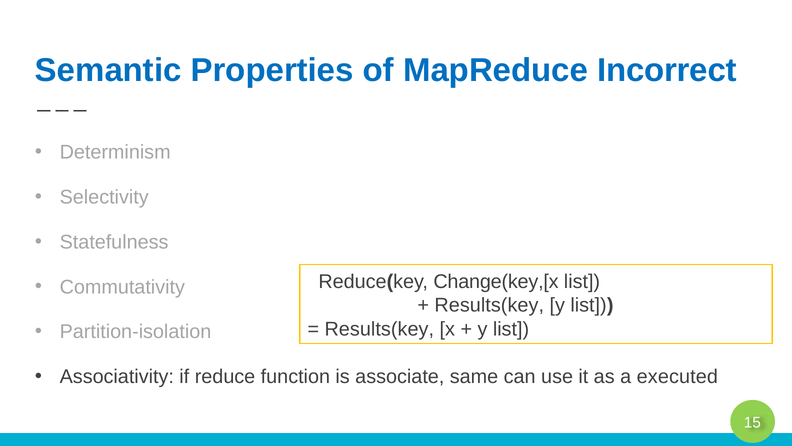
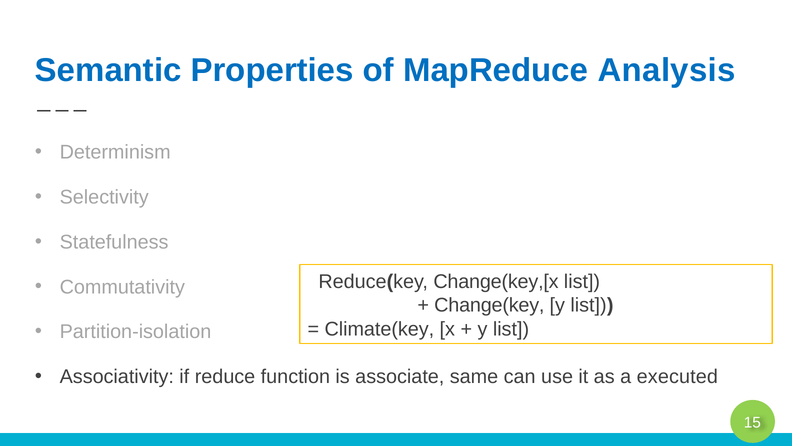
Incorrect: Incorrect -> Analysis
Results(key at (489, 305): Results(key -> Change(key
Results(key at (379, 329): Results(key -> Climate(key
